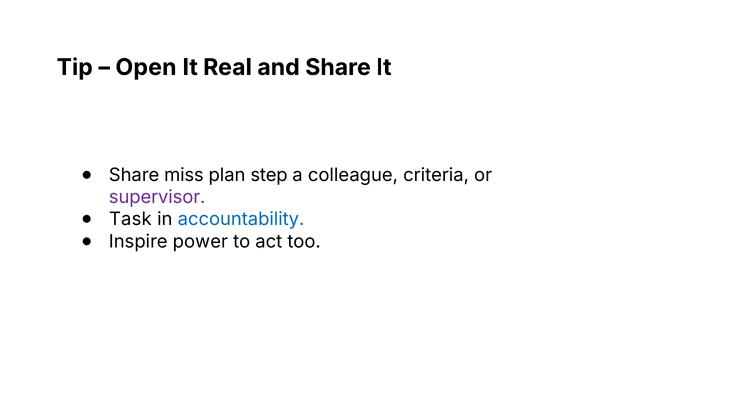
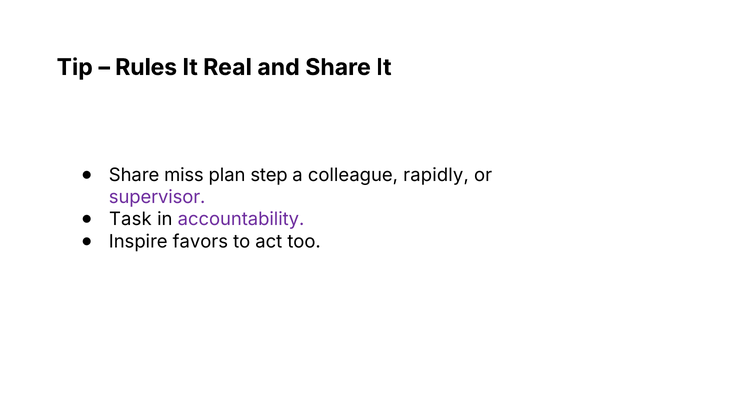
Open: Open -> Rules
criteria: criteria -> rapidly
accountability colour: blue -> purple
power: power -> favors
